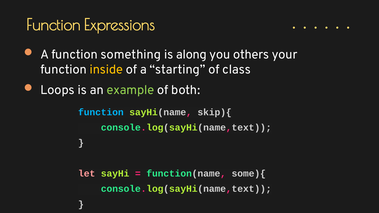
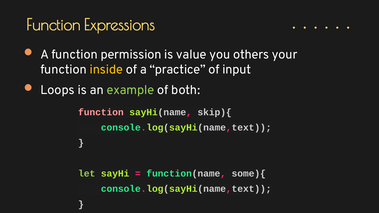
something: something -> permission
along: along -> value
starting: starting -> practice
class: class -> input
function at (101, 112) colour: light blue -> pink
let colour: pink -> light green
